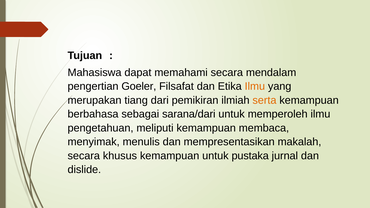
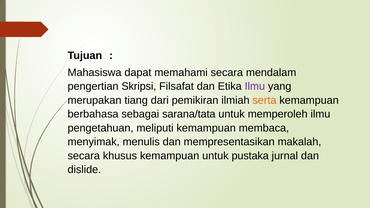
Goeler: Goeler -> Skripsi
Ilmu at (255, 86) colour: orange -> purple
sarana/dari: sarana/dari -> sarana/tata
